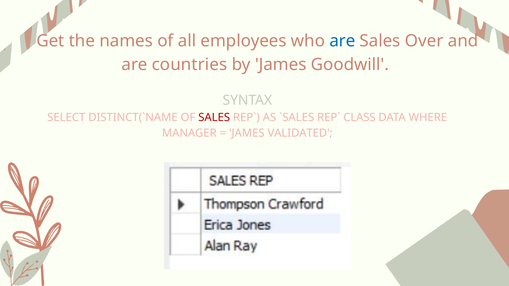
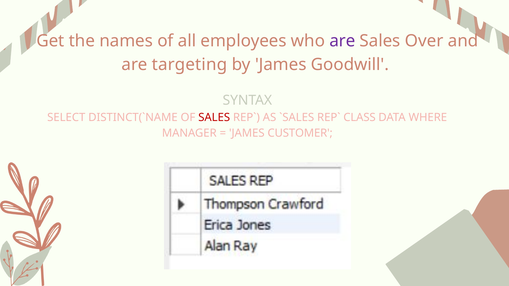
are at (342, 41) colour: blue -> purple
countries: countries -> targeting
VALIDATED: VALIDATED -> CUSTOMER
